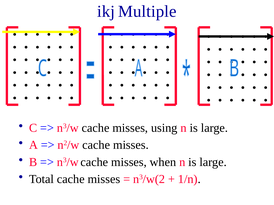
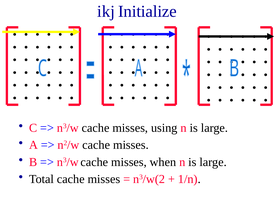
Multiple: Multiple -> Initialize
